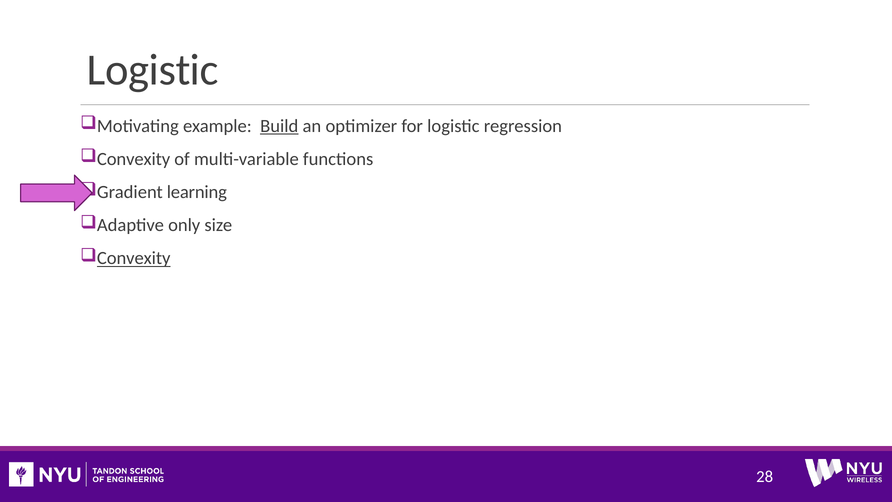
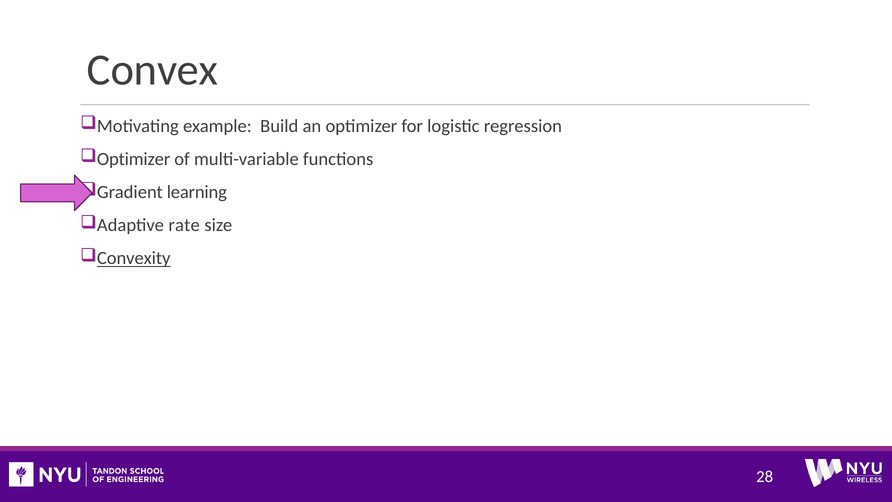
Logistic at (153, 70): Logistic -> Convex
Build underline: present -> none
Convexity at (134, 159): Convexity -> Optimizer
only: only -> rate
